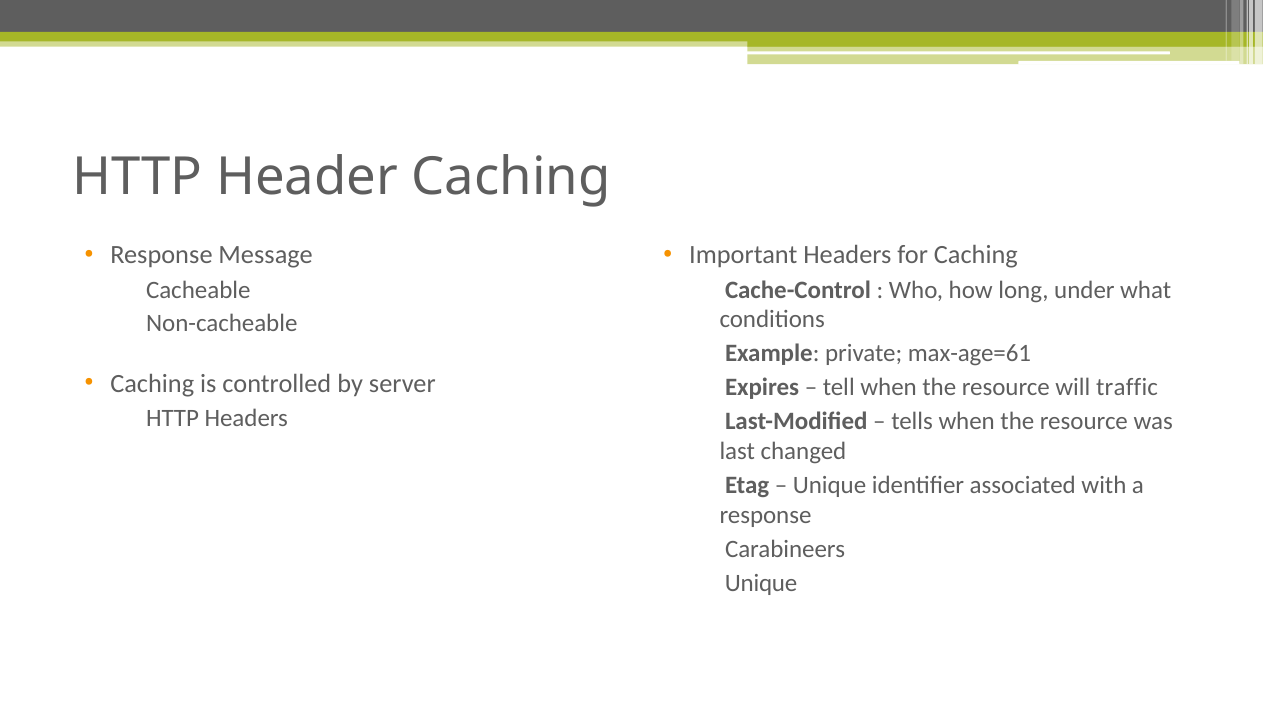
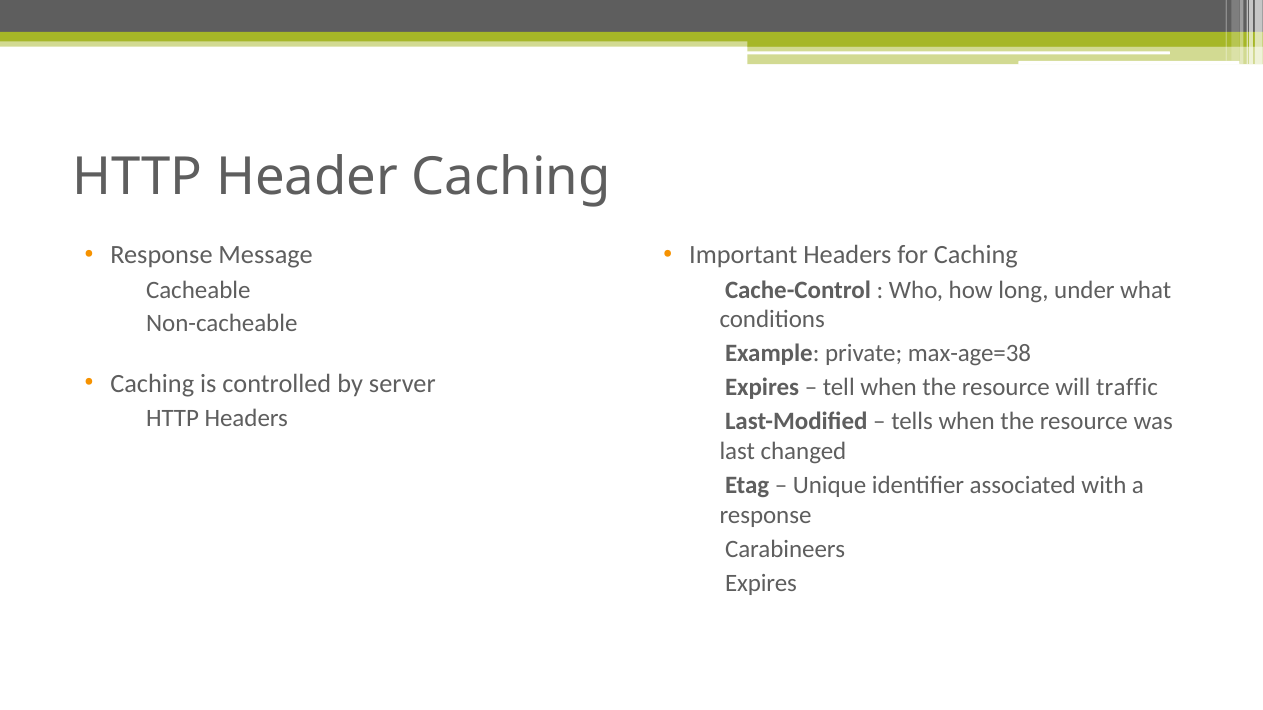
max-age=61: max-age=61 -> max-age=38
Unique at (761, 584): Unique -> Expires
